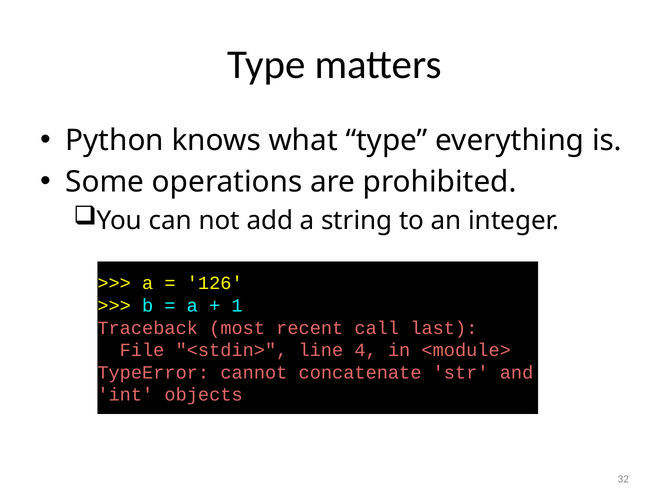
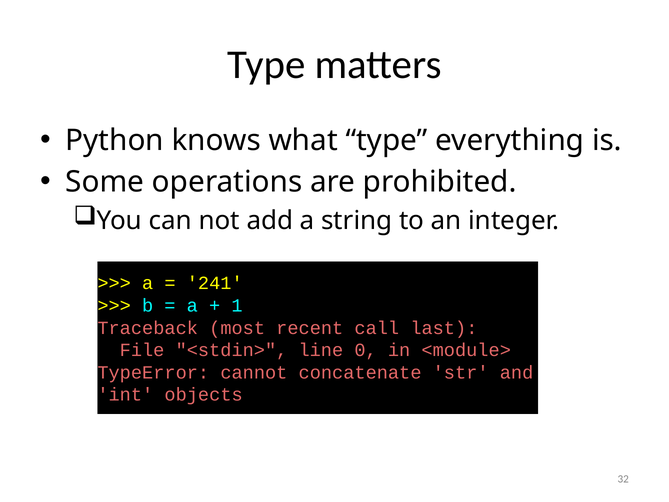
126: 126 -> 241
4: 4 -> 0
